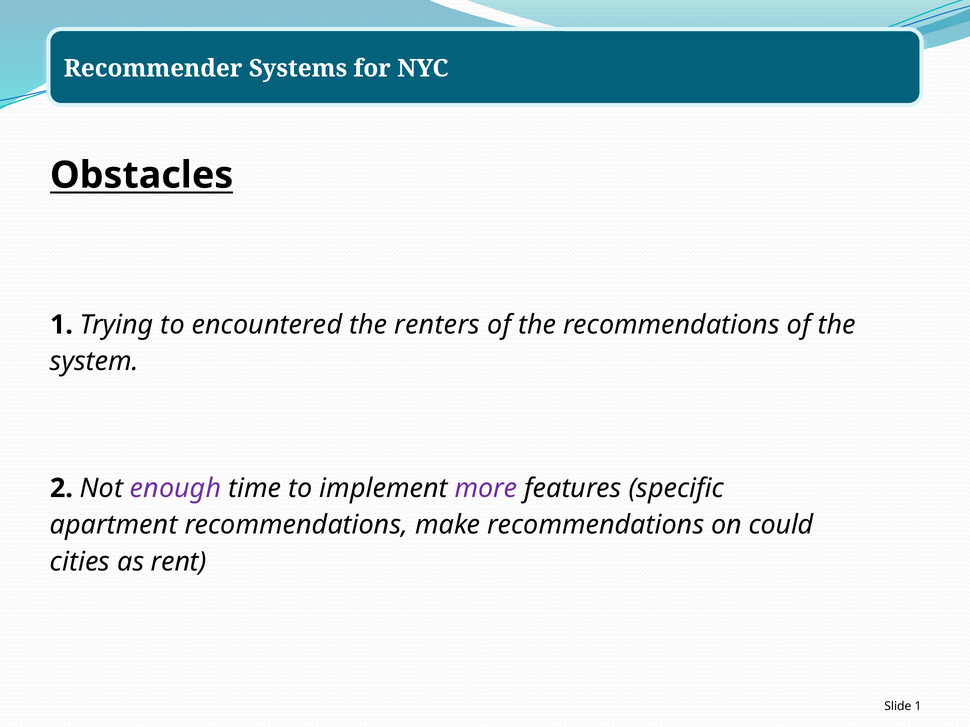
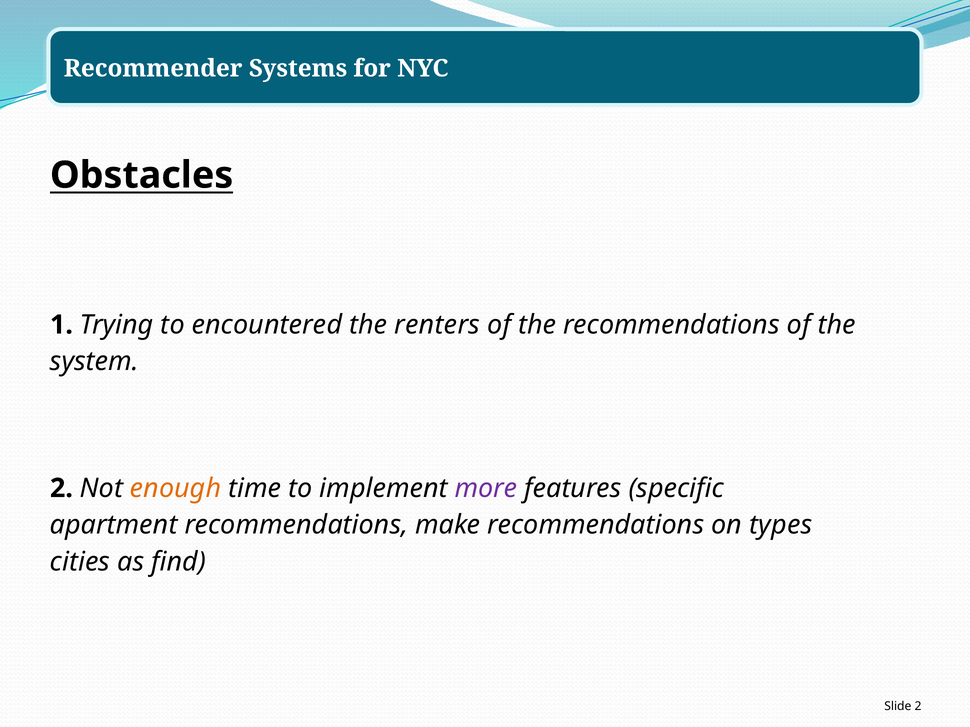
enough colour: purple -> orange
could: could -> types
rent: rent -> find
Slide 1: 1 -> 2
